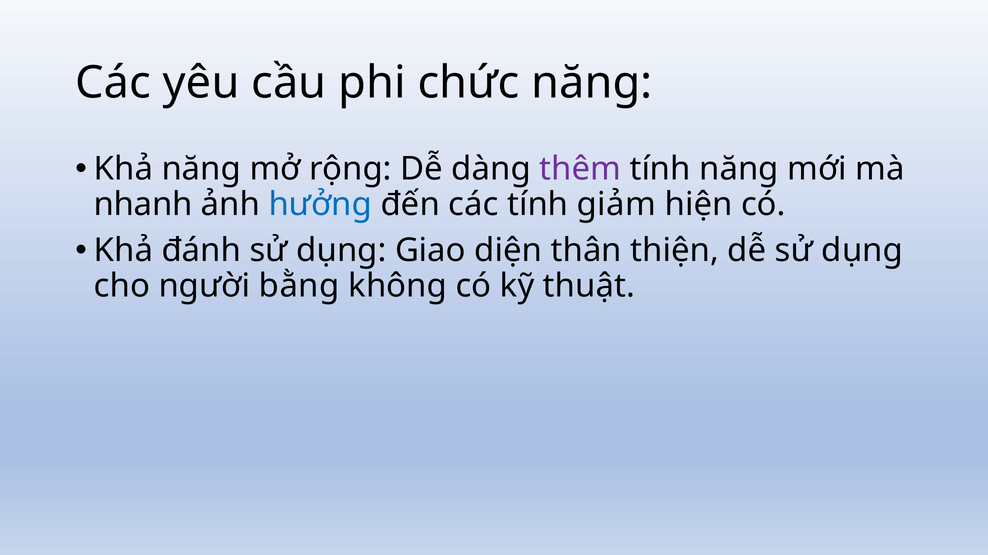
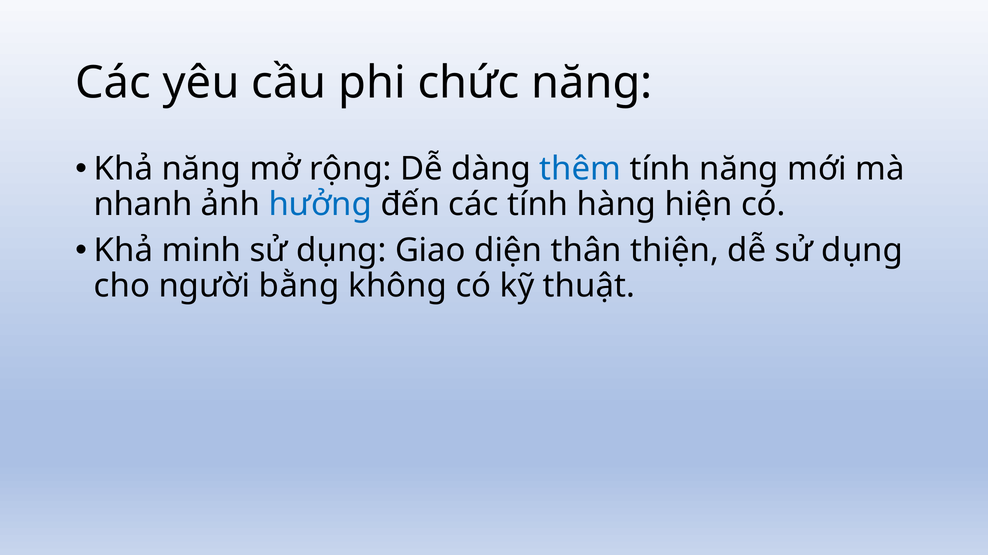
thêm colour: purple -> blue
giảm: giảm -> hàng
đánh: đánh -> minh
